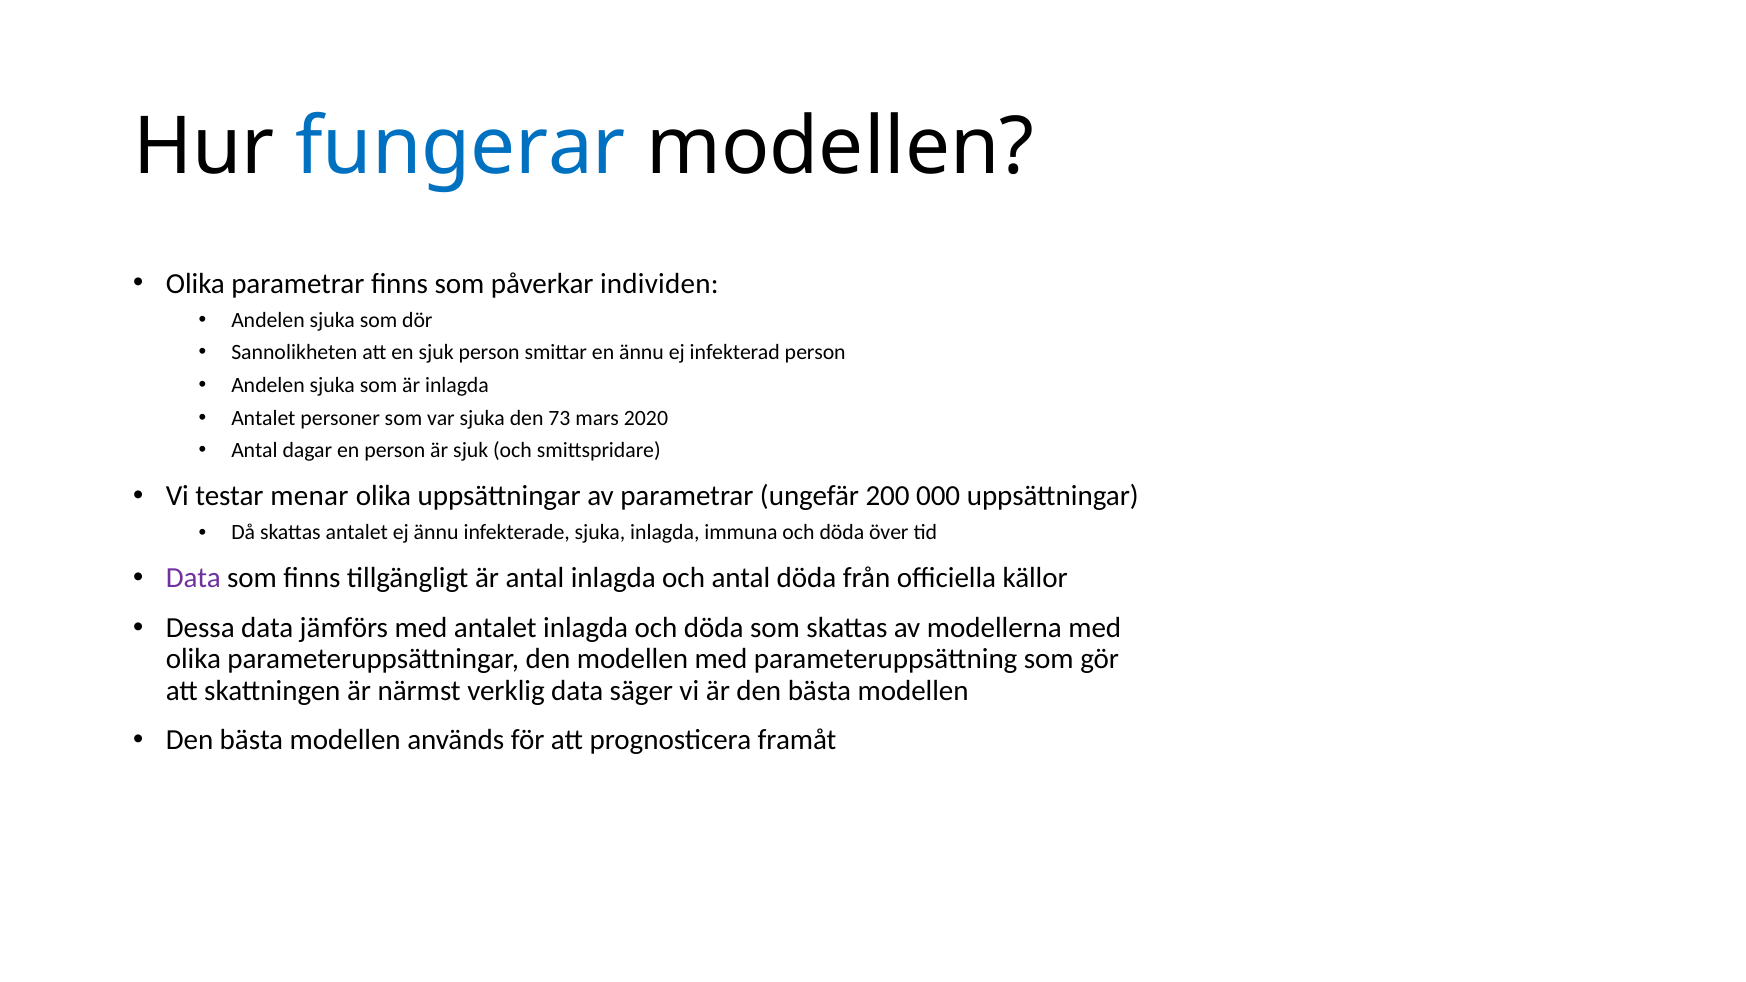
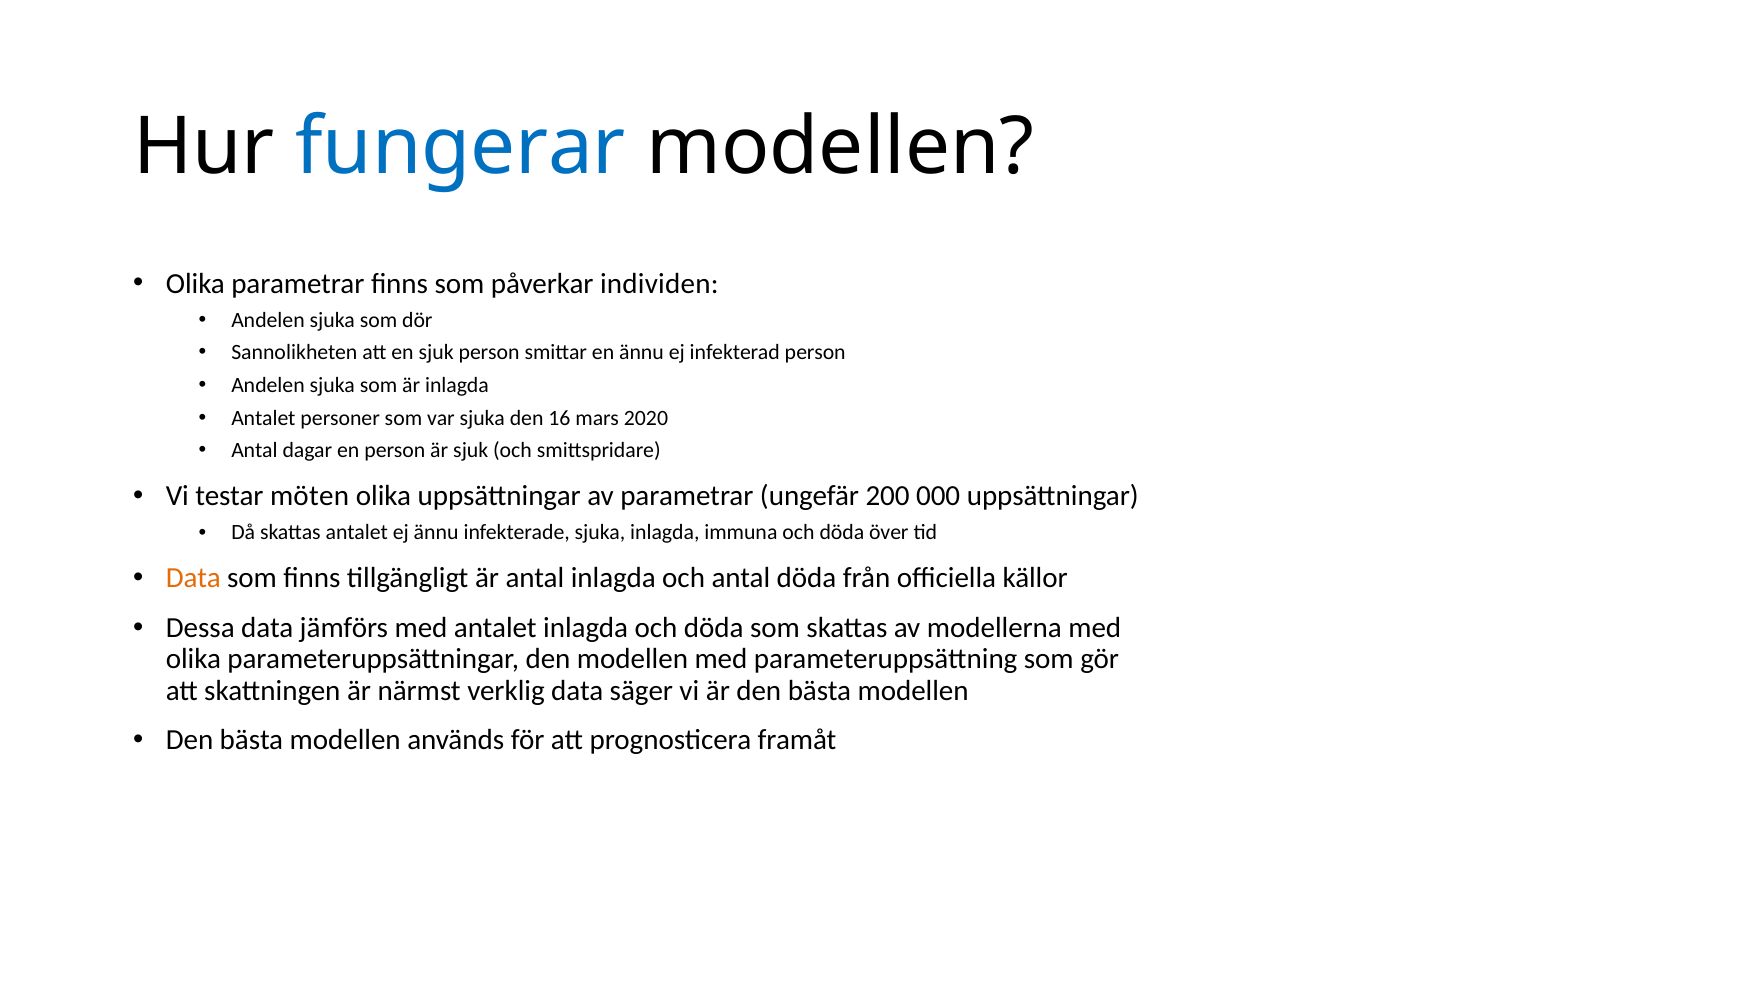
73: 73 -> 16
menar: menar -> möten
Data at (193, 578) colour: purple -> orange
